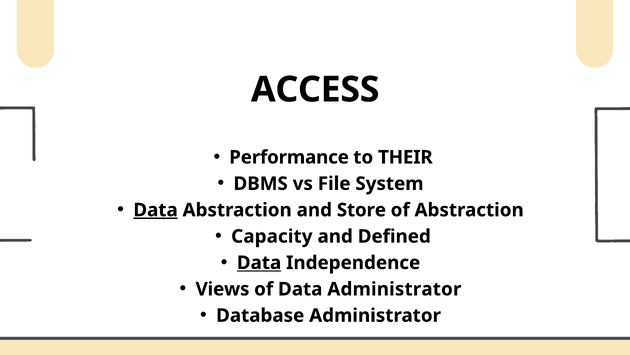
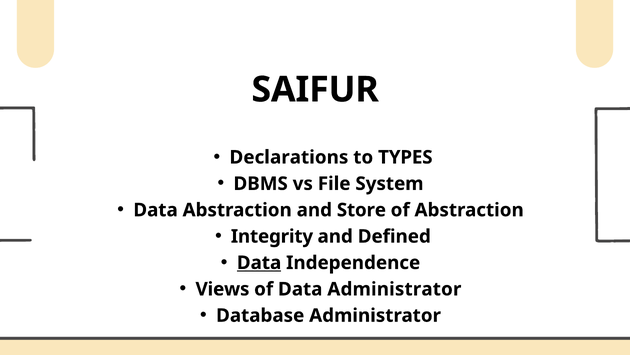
ACCESS: ACCESS -> SAIFUR
Performance: Performance -> Declarations
THEIR: THEIR -> TYPES
Data at (156, 210) underline: present -> none
Capacity: Capacity -> Integrity
